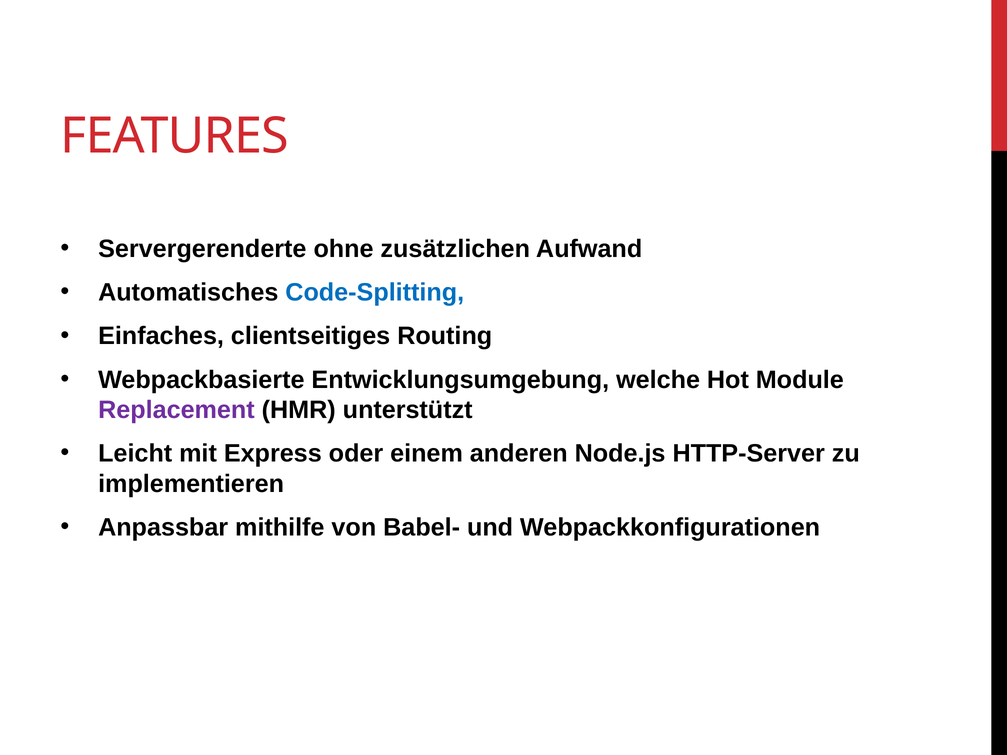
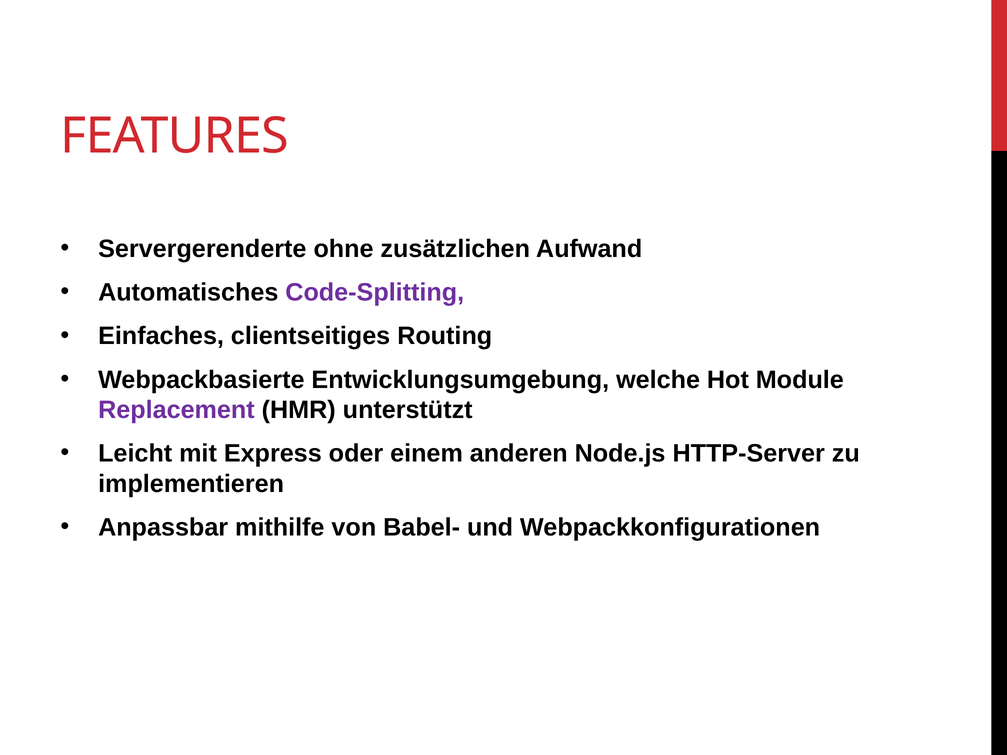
Code-Splitting colour: blue -> purple
